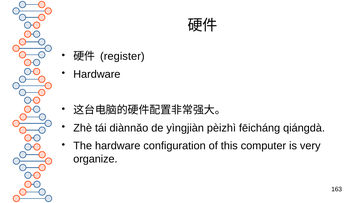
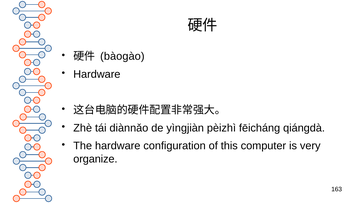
register: register -> bàogào
